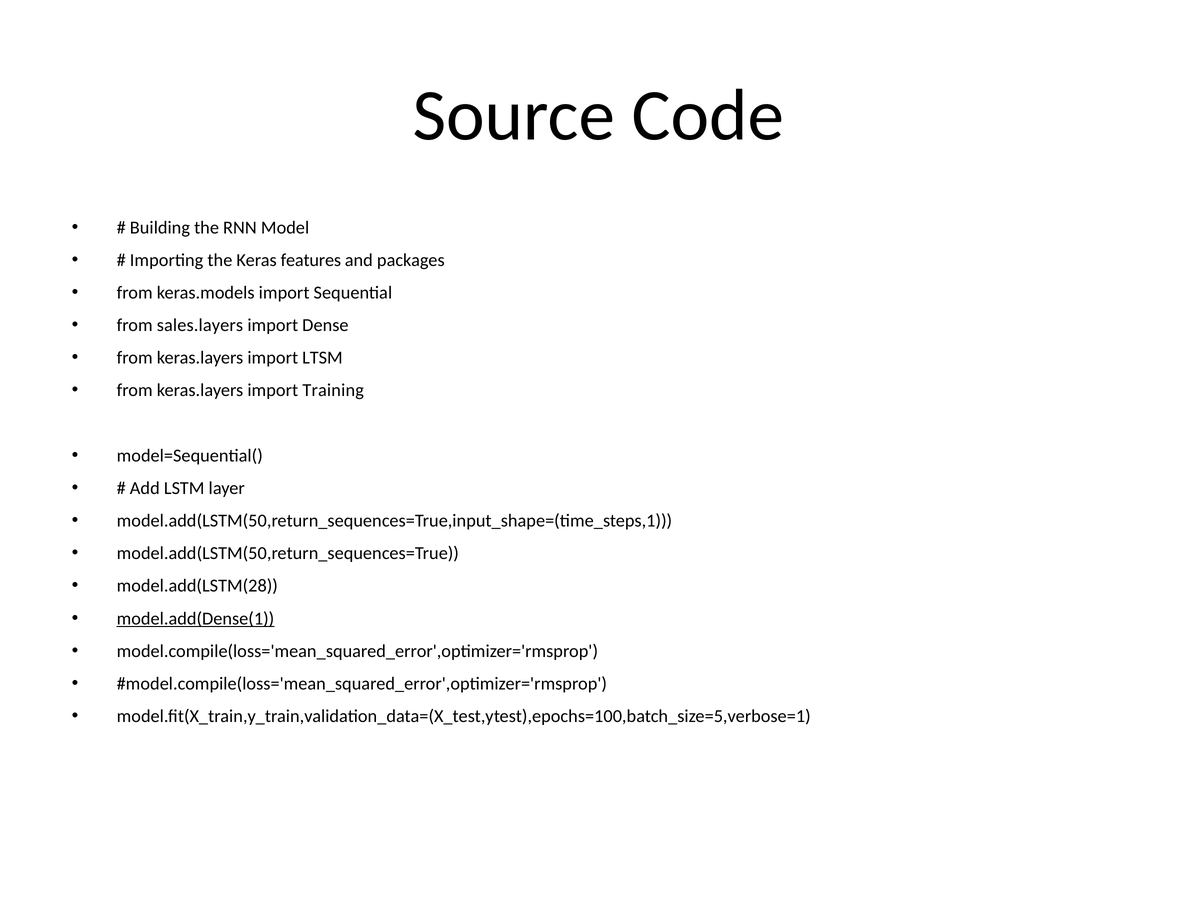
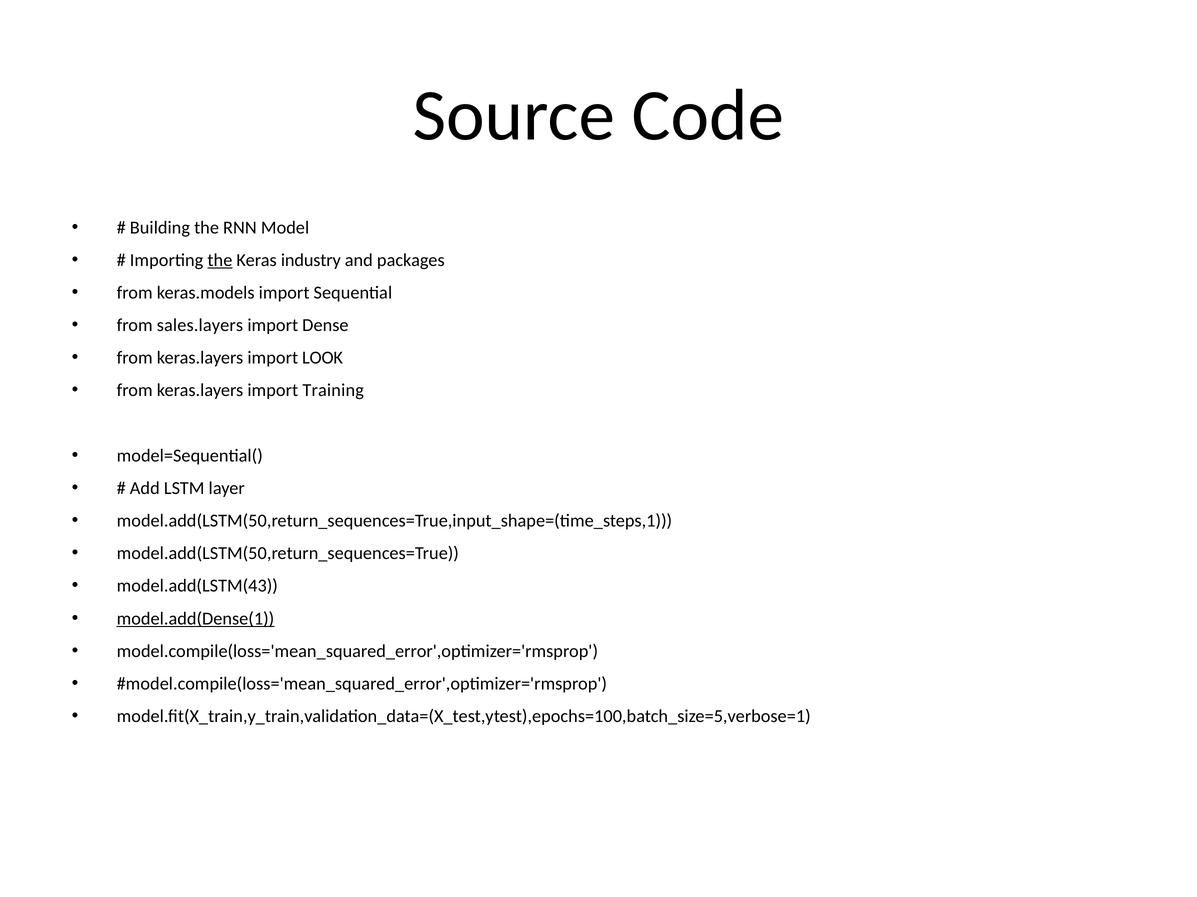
the at (220, 260) underline: none -> present
features: features -> industry
LTSM: LTSM -> LOOK
model.add(LSTM(28: model.add(LSTM(28 -> model.add(LSTM(43
